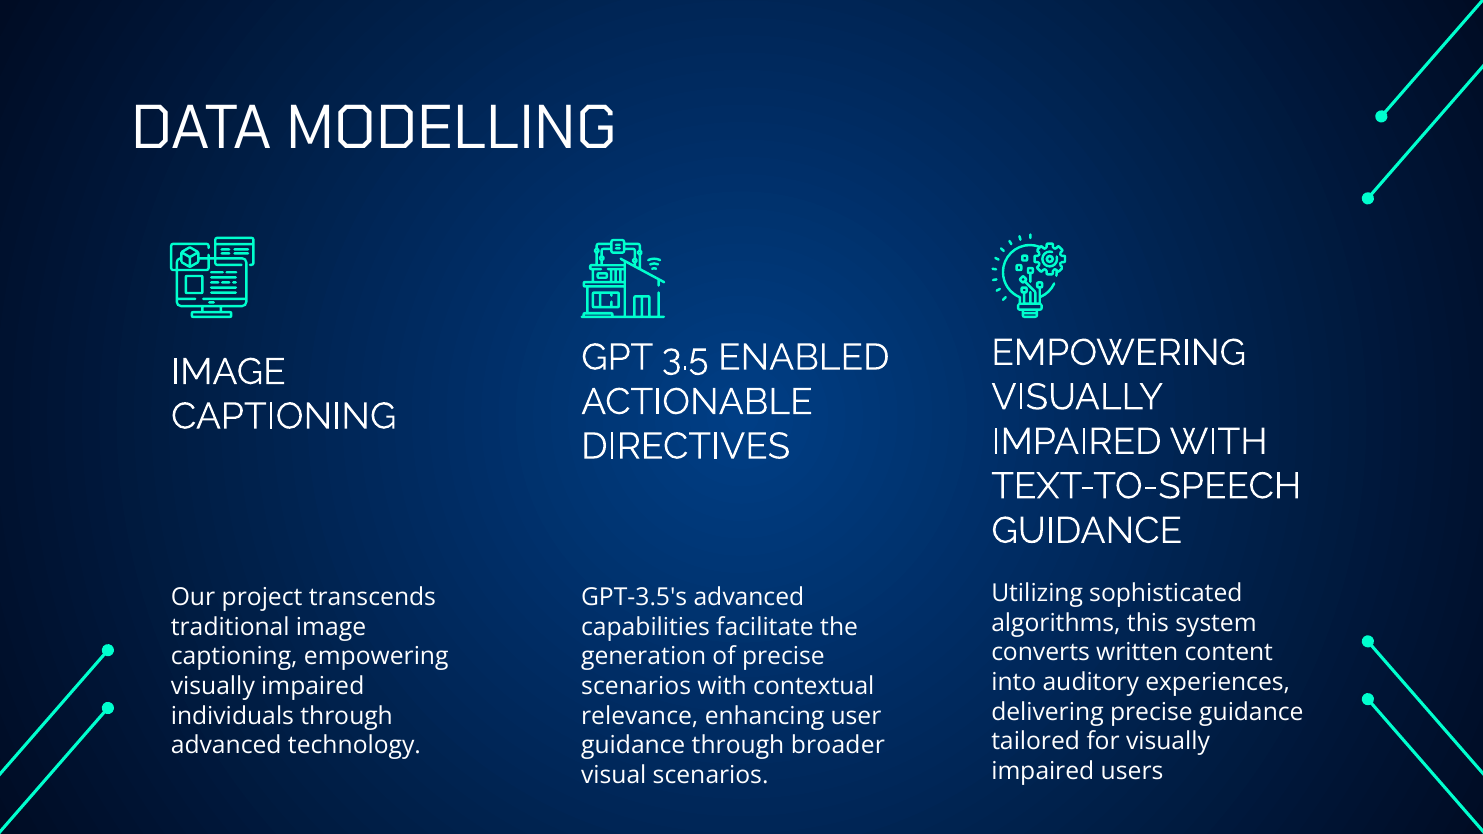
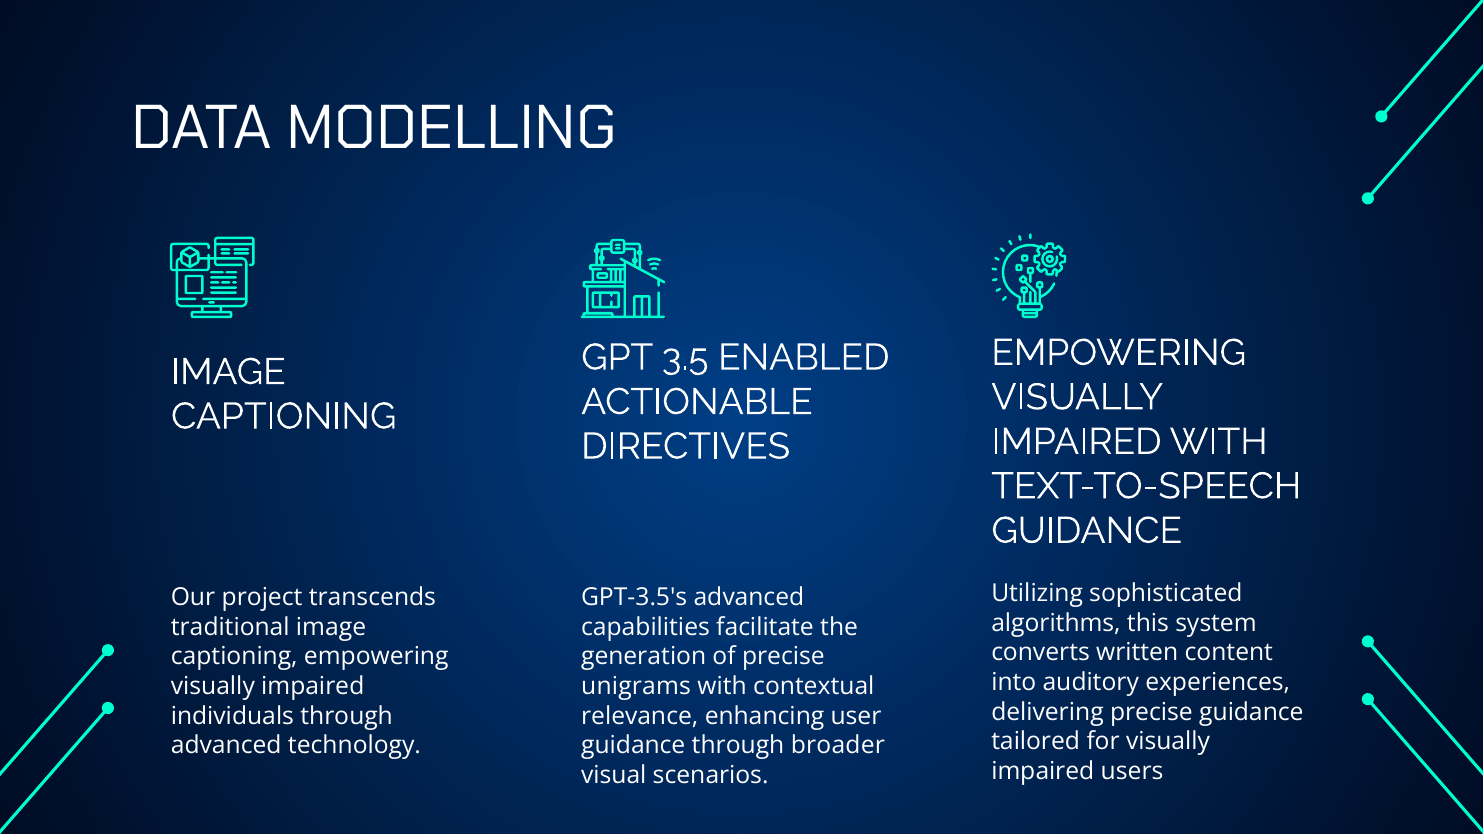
scenarios at (636, 687): scenarios -> unigrams
